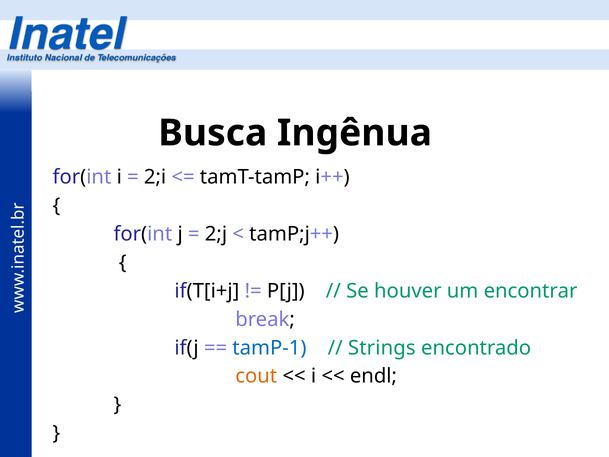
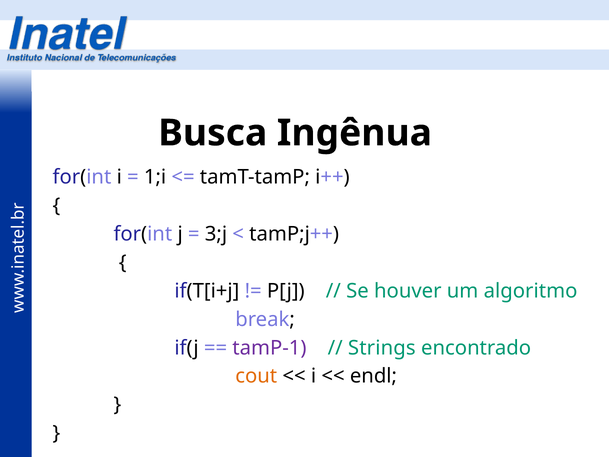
2;i: 2;i -> 1;i
2;j: 2;j -> 3;j
encontrar: encontrar -> algoritmo
tamP-1 colour: blue -> purple
